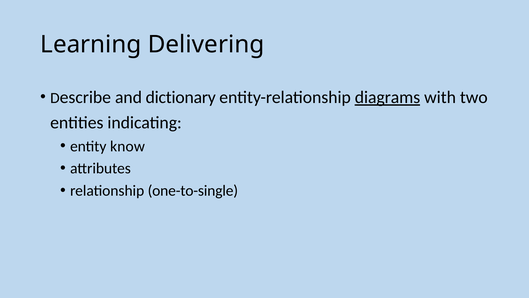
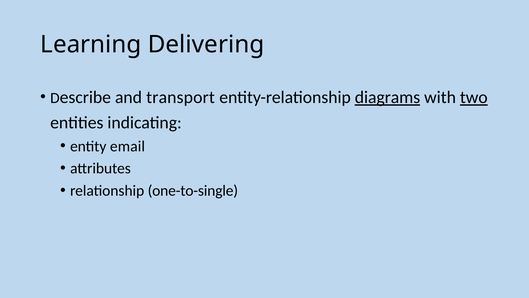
dictionary: dictionary -> transport
two underline: none -> present
know: know -> email
